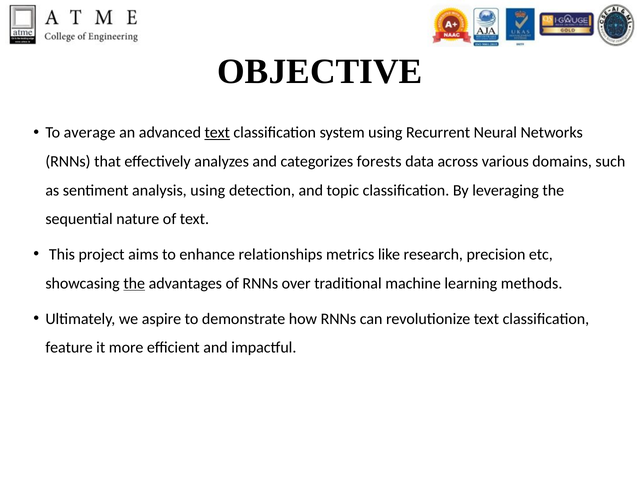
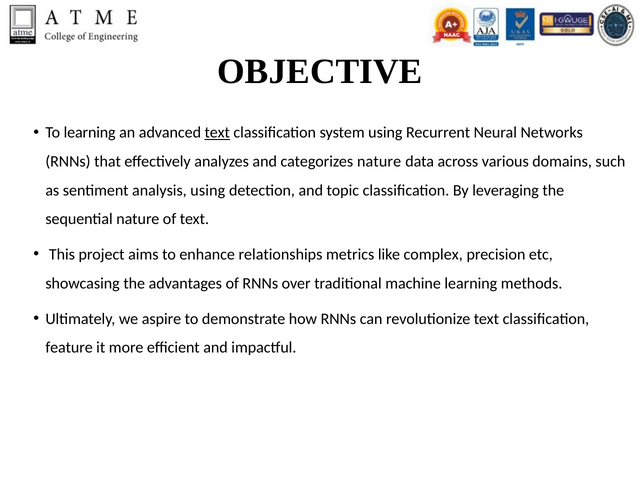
To average: average -> learning
categorizes forests: forests -> nature
research: research -> complex
the at (134, 283) underline: present -> none
